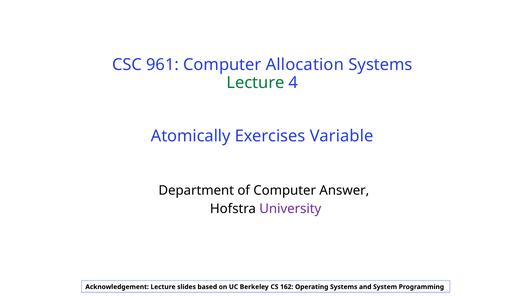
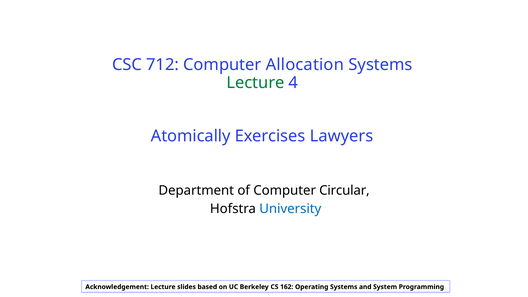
961: 961 -> 712
Variable: Variable -> Lawyers
Answer: Answer -> Circular
University colour: purple -> blue
